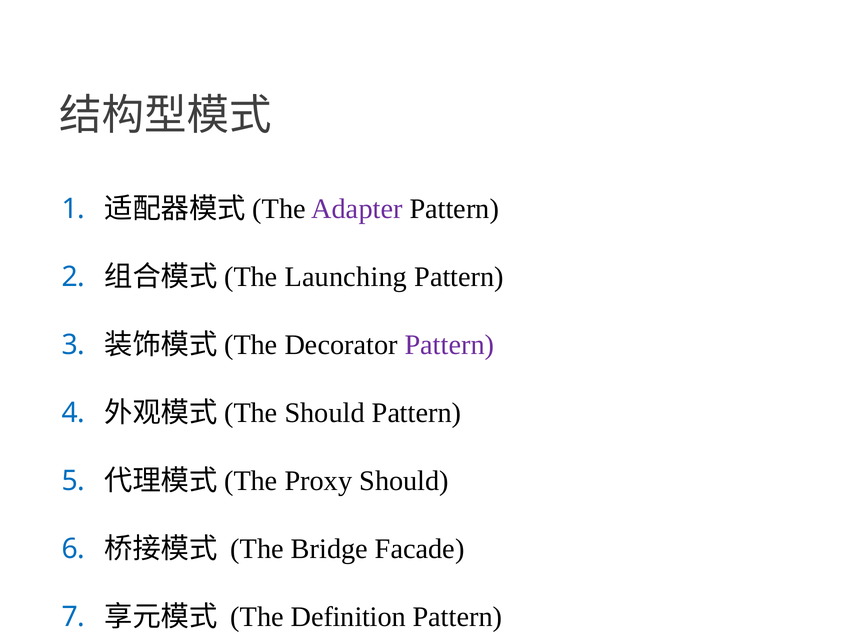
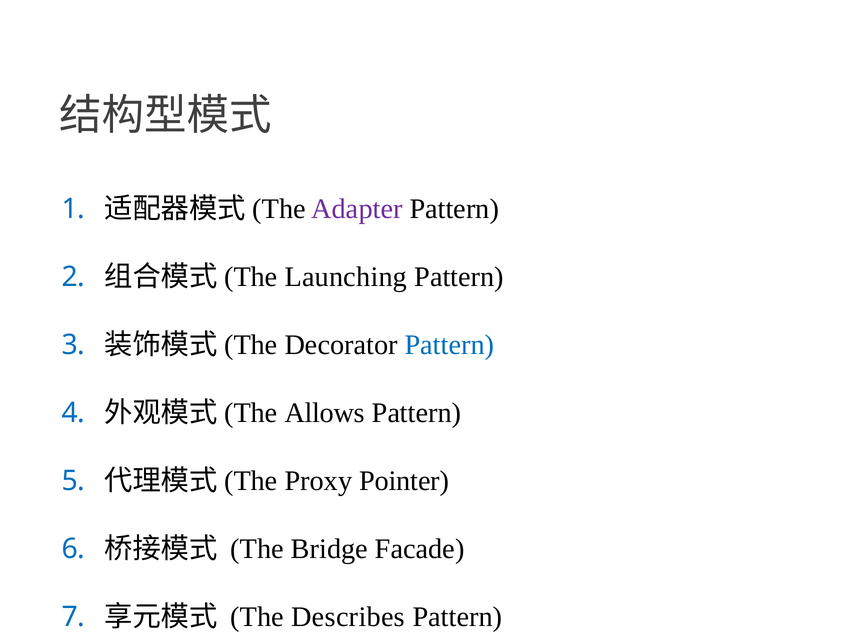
Pattern at (449, 345) colour: purple -> blue
Should at (325, 413): Should -> Allows
Proxy Should: Should -> Pointer
Definition: Definition -> Describes
